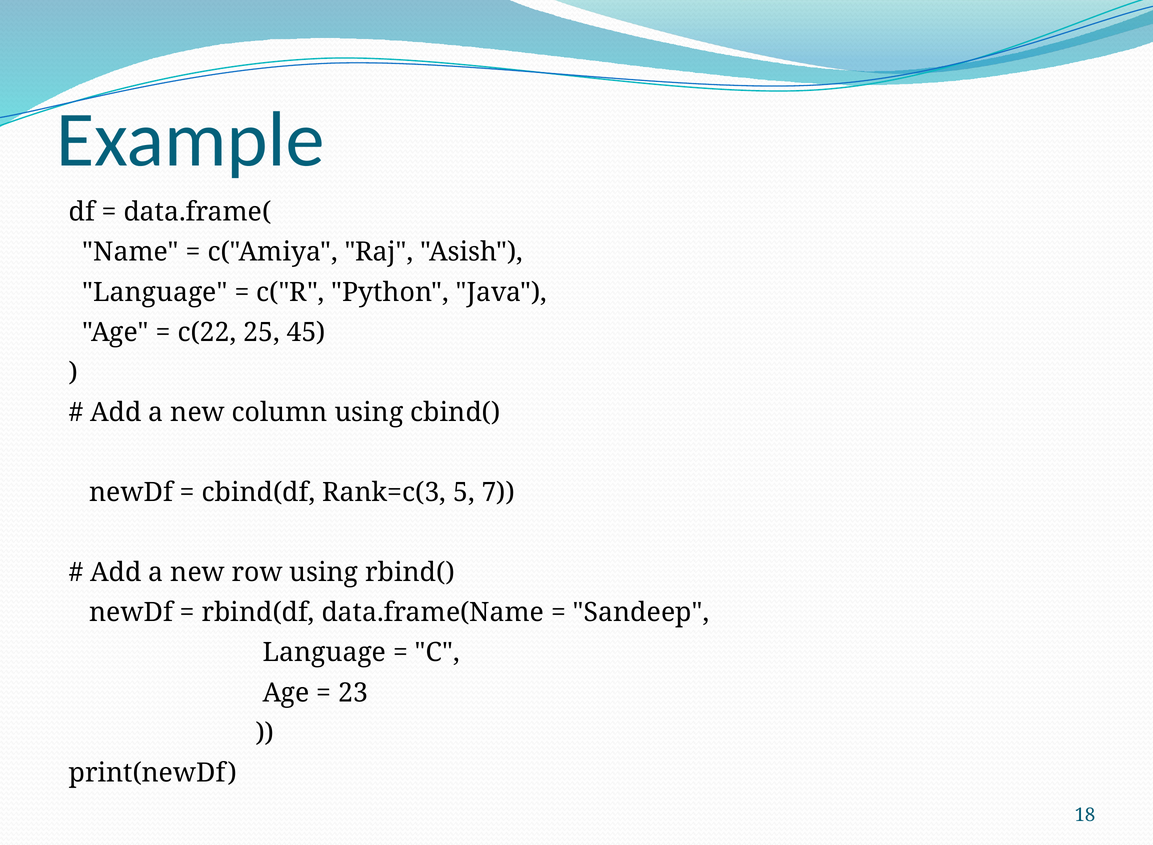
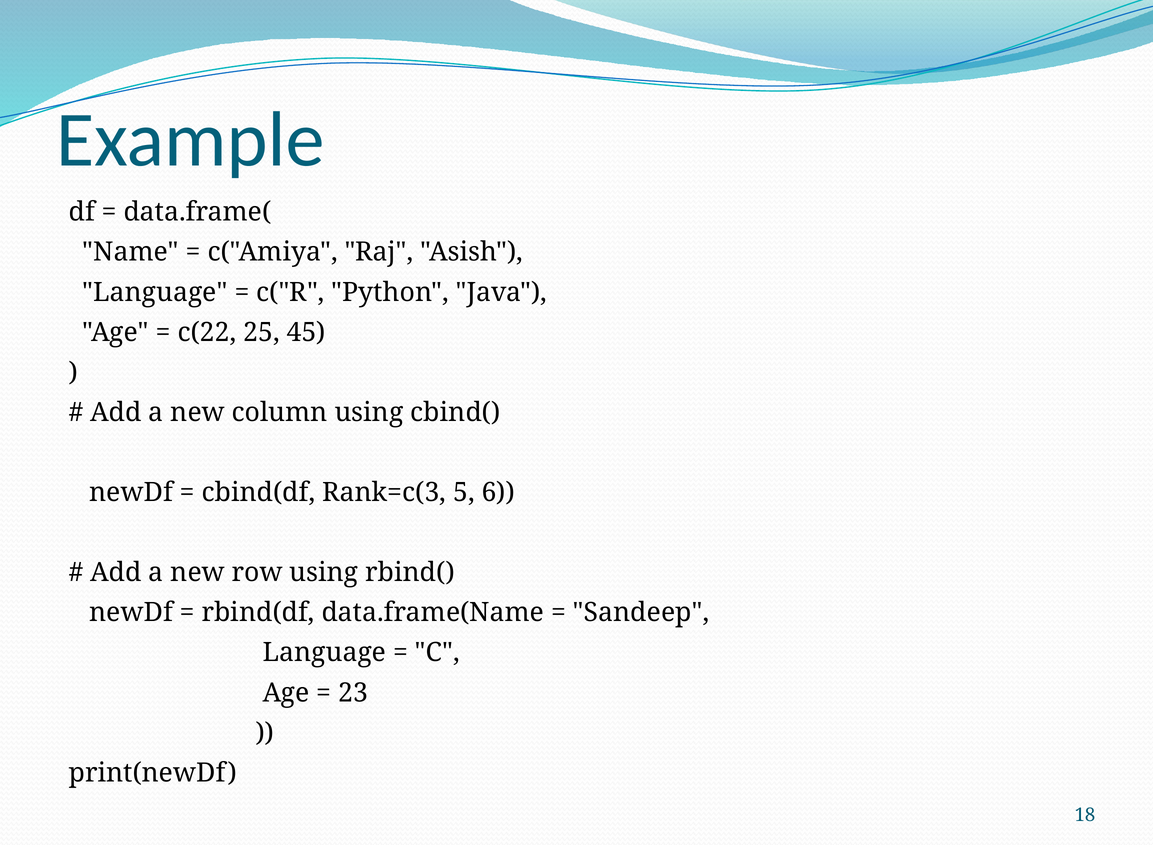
7: 7 -> 6
